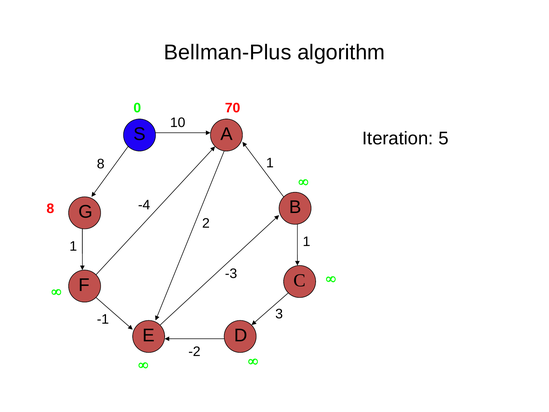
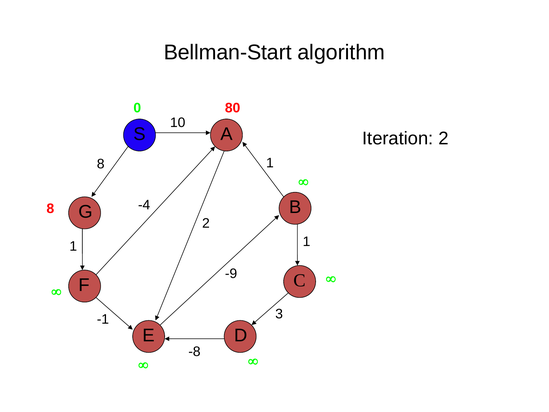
Bellman-Plus: Bellman-Plus -> Bellman-Start
70: 70 -> 80
Iteration 5: 5 -> 2
-3: -3 -> -9
-2: -2 -> -8
